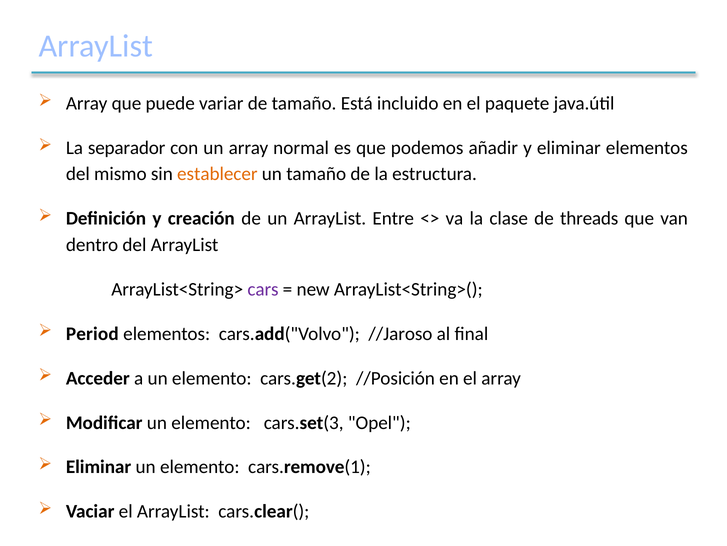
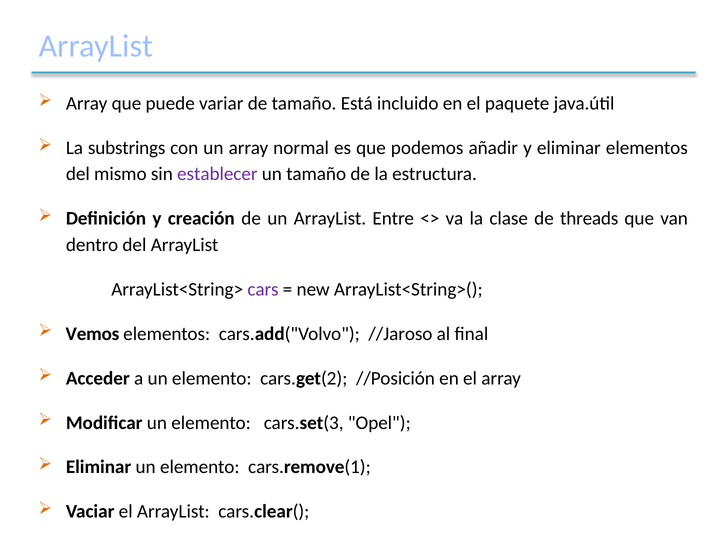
separador: separador -> substrings
establecer colour: orange -> purple
Period: Period -> Vemos
